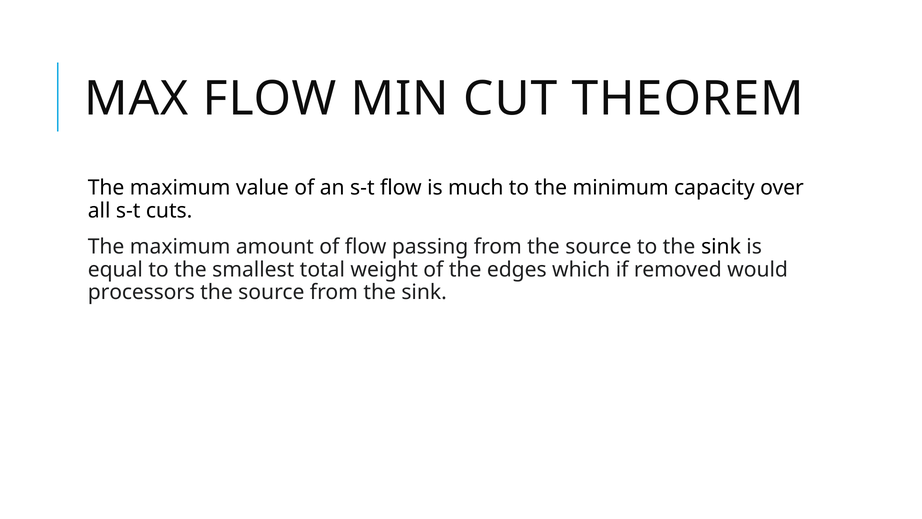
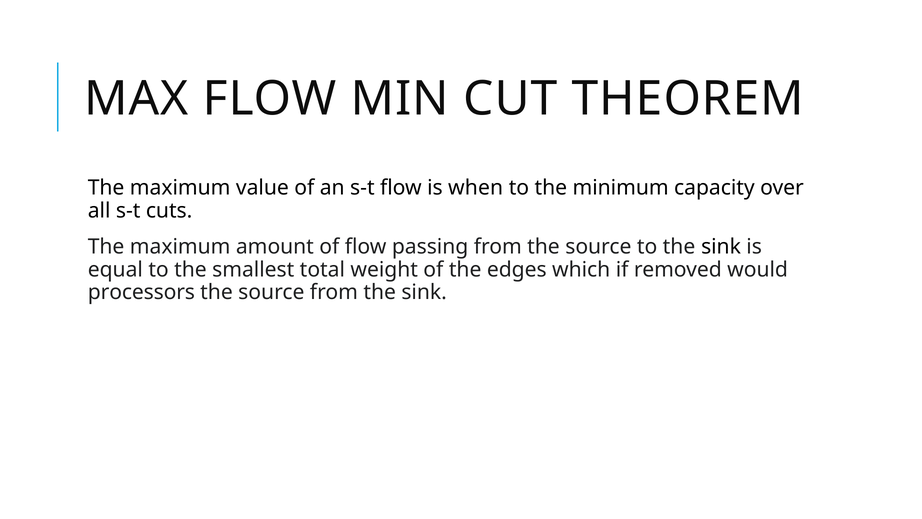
much: much -> when
